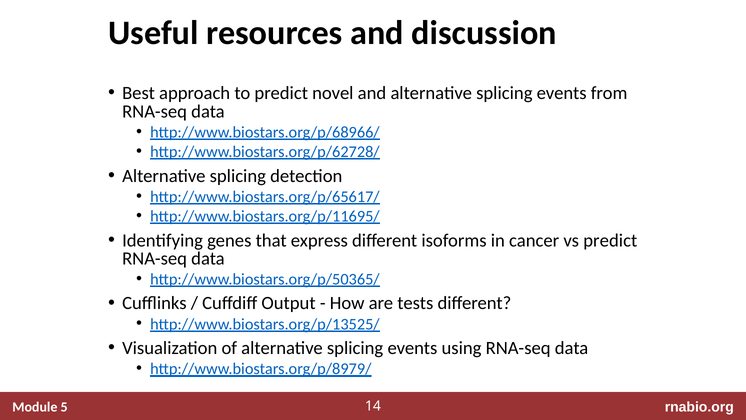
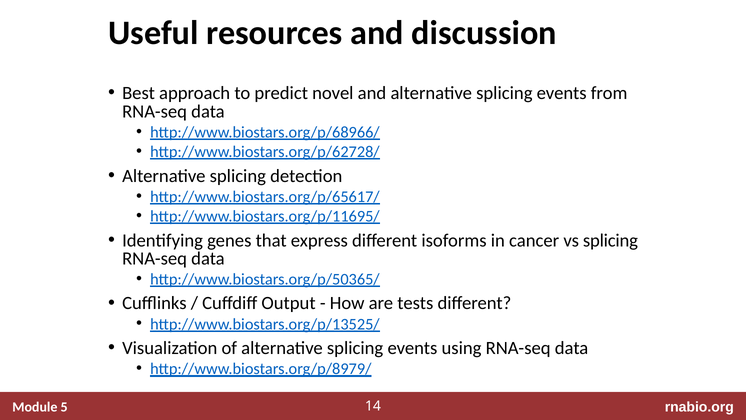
vs predict: predict -> splicing
